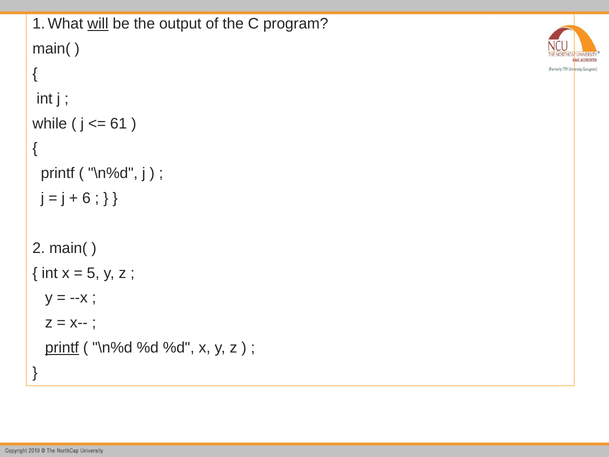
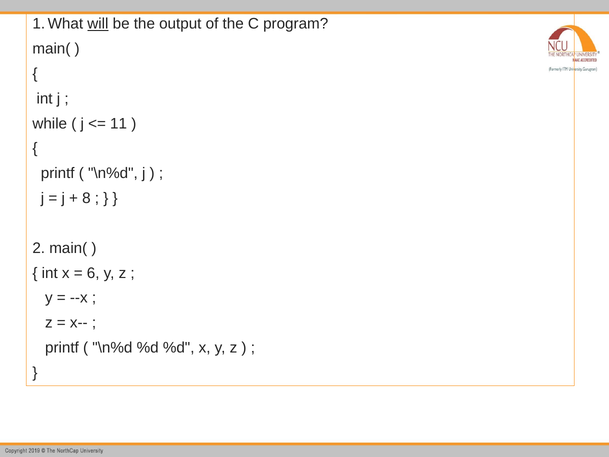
61: 61 -> 11
6: 6 -> 8
5: 5 -> 6
printf at (62, 348) underline: present -> none
